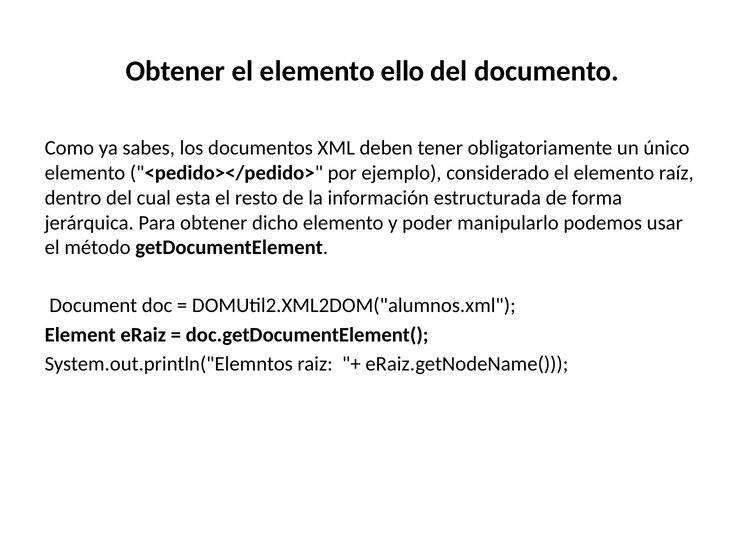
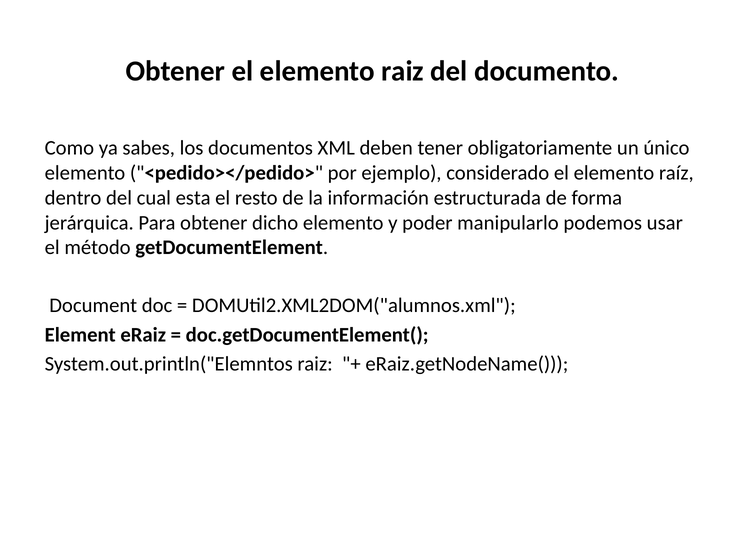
elemento ello: ello -> raiz
